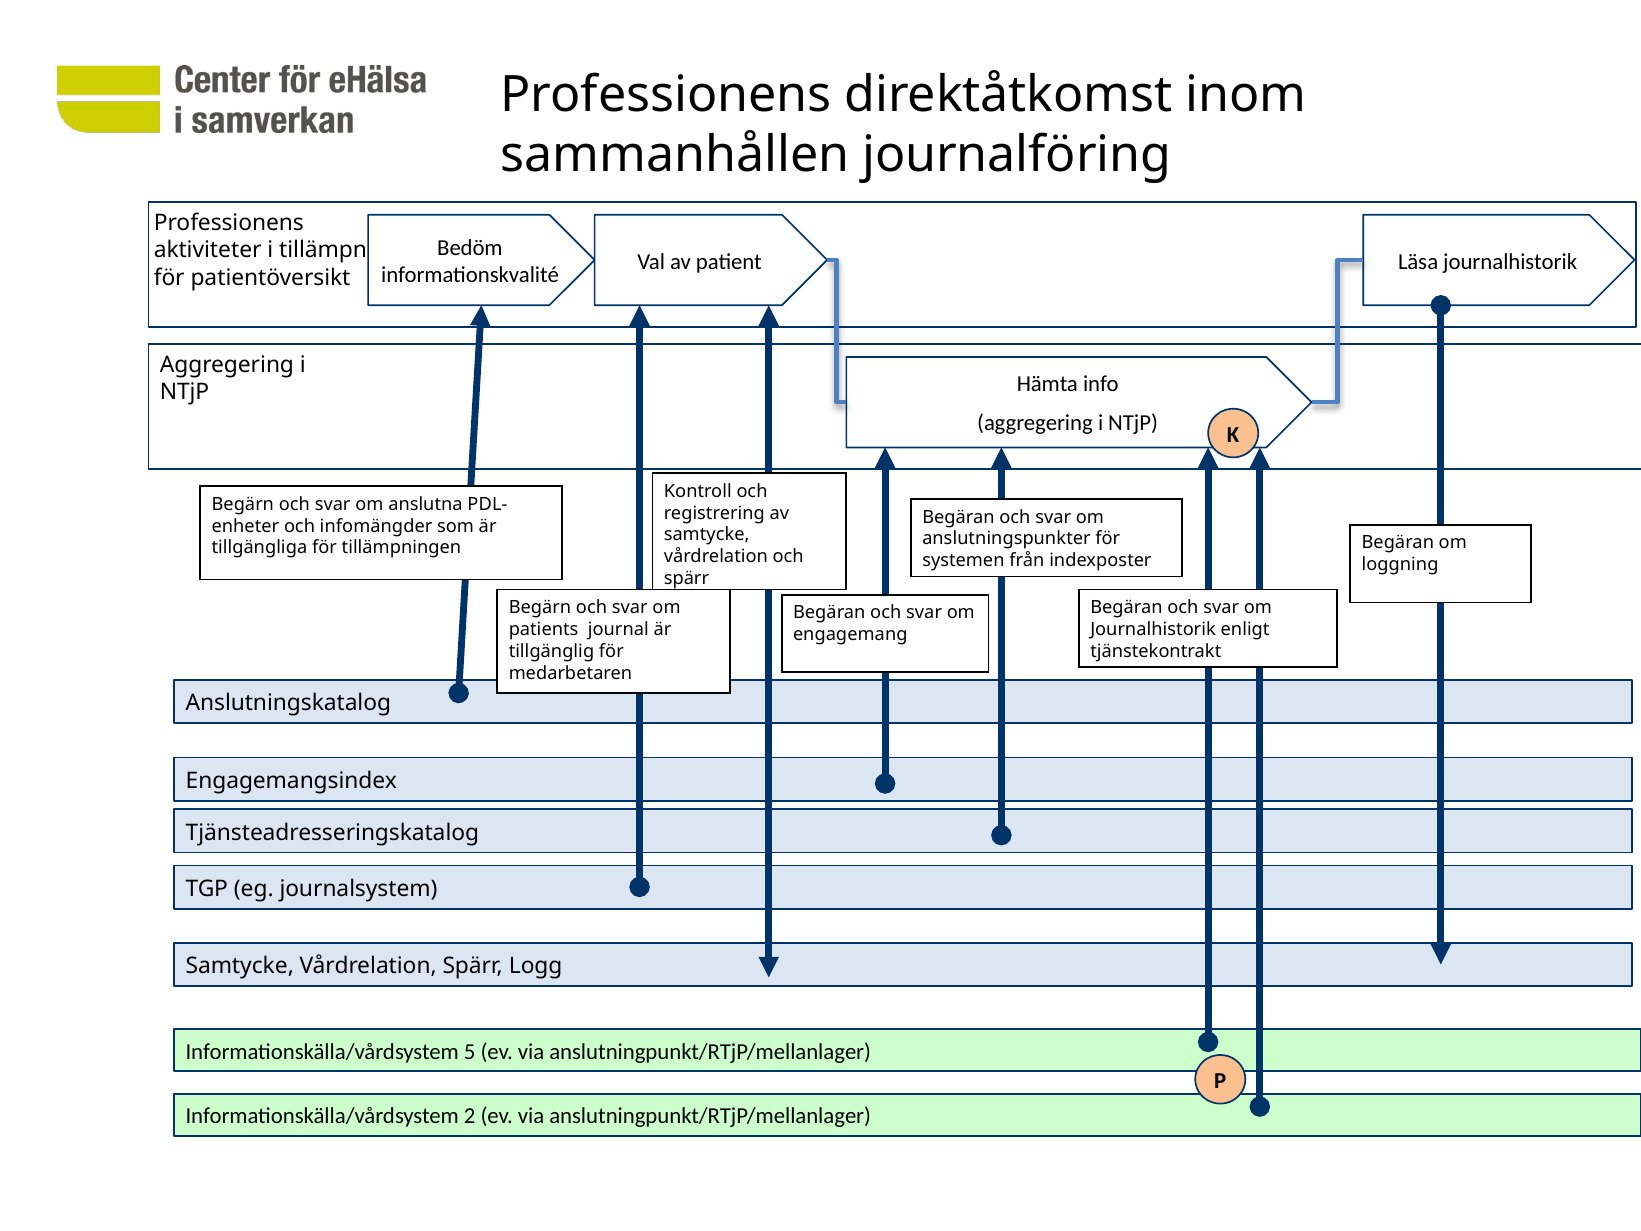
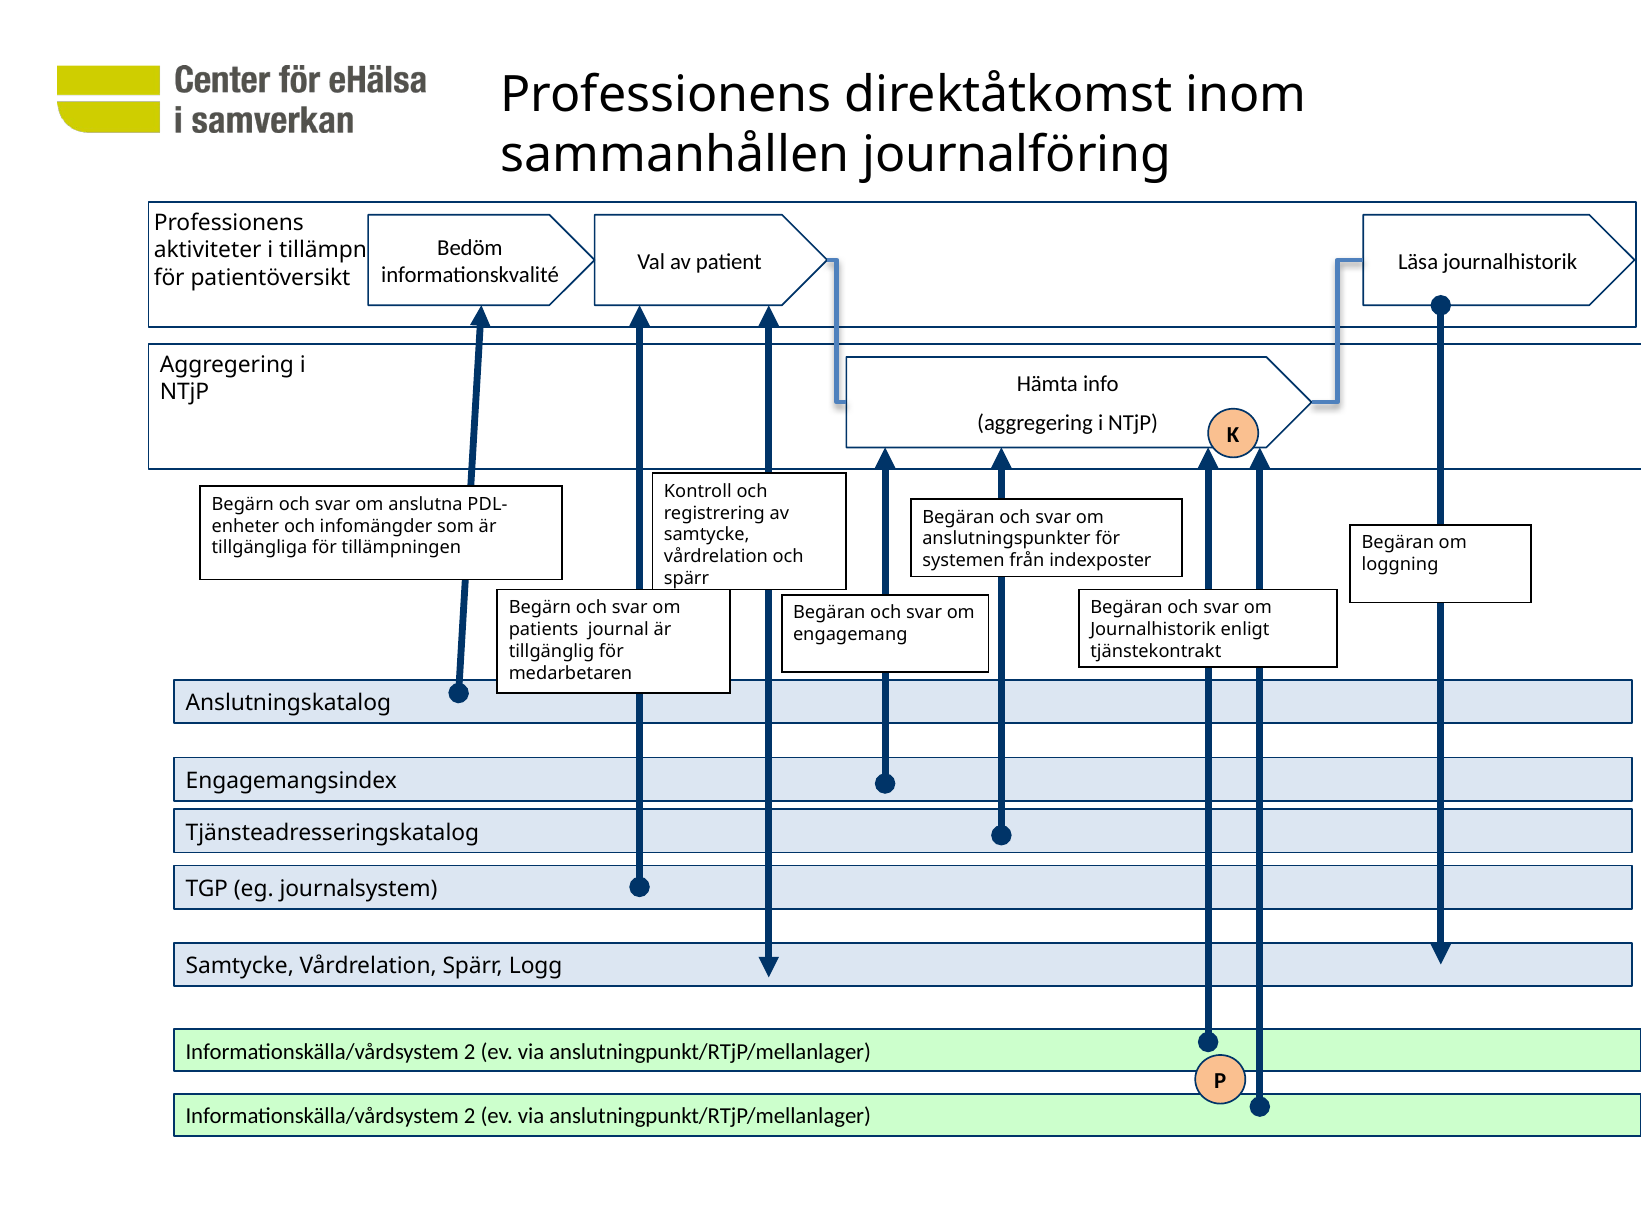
5 at (470, 1052): 5 -> 2
